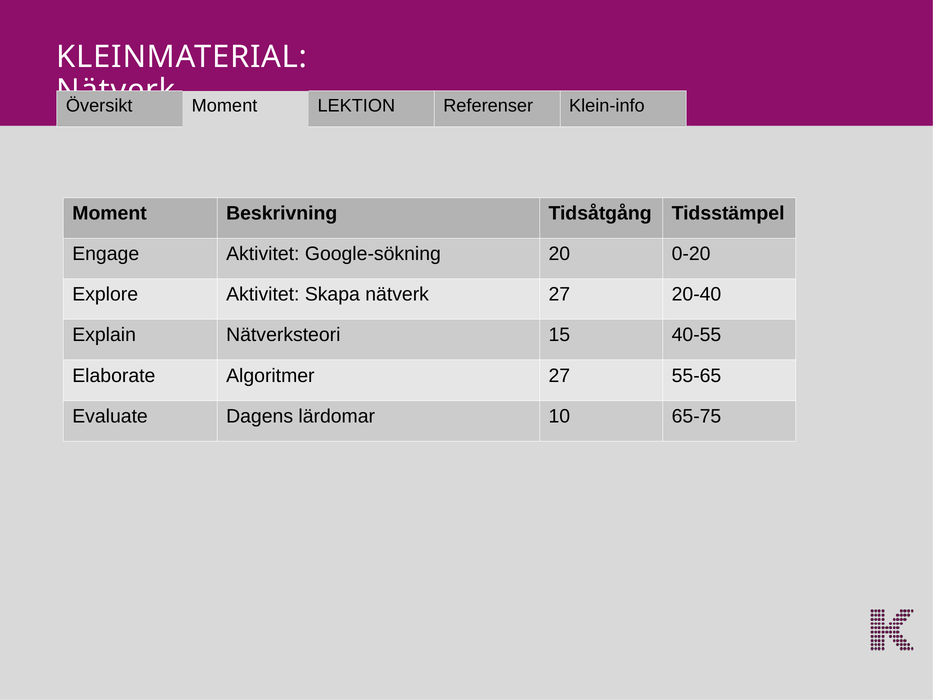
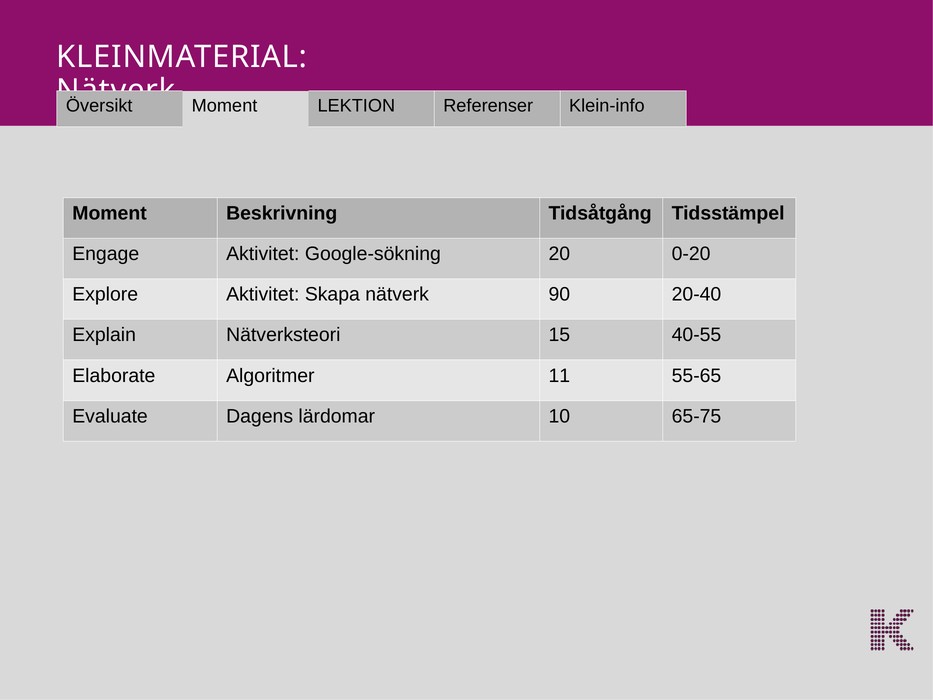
nätverk 27: 27 -> 90
Algoritmer 27: 27 -> 11
